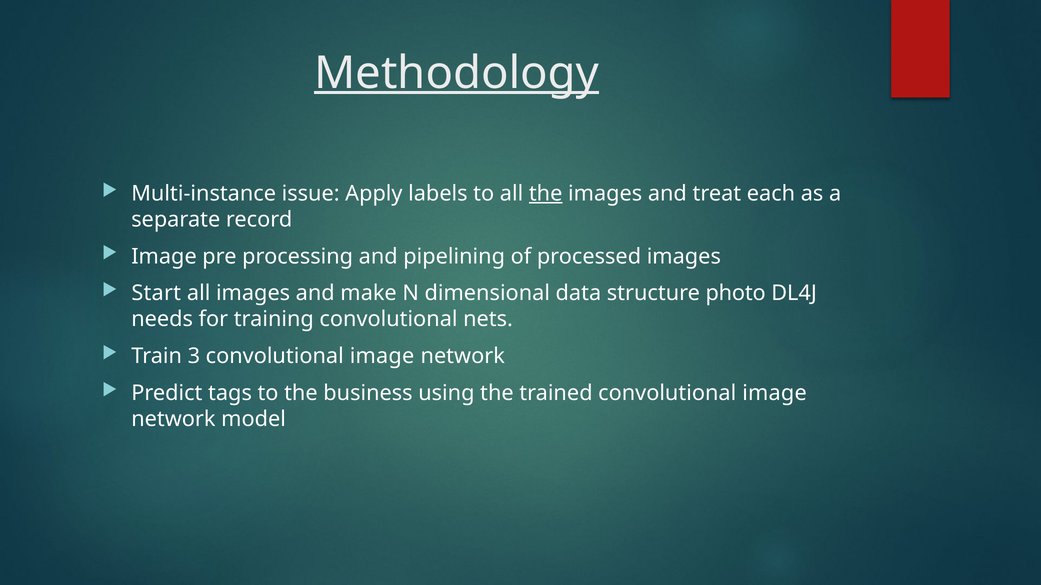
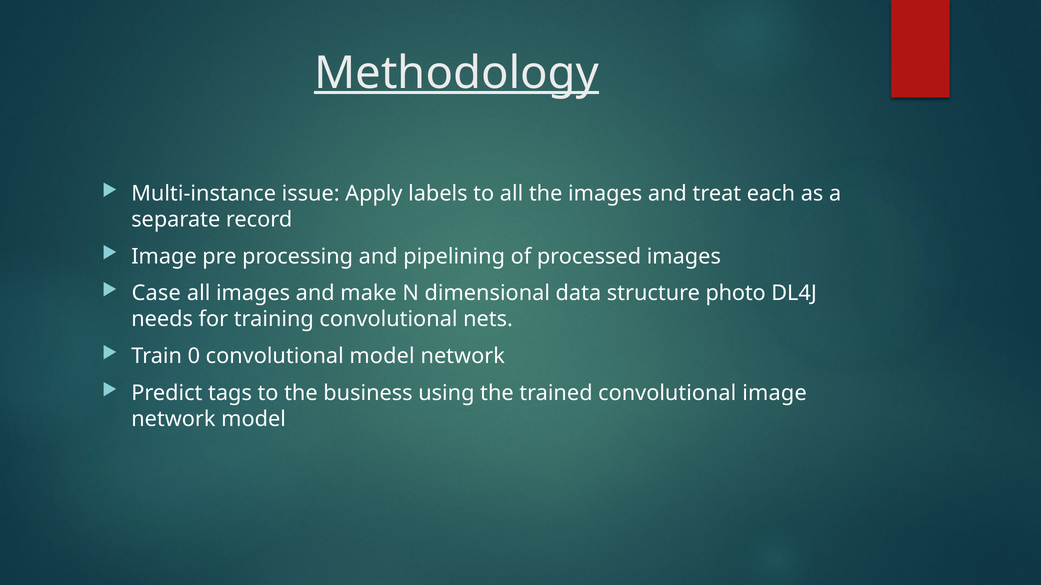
the at (546, 194) underline: present -> none
Start: Start -> Case
3: 3 -> 0
image at (382, 356): image -> model
